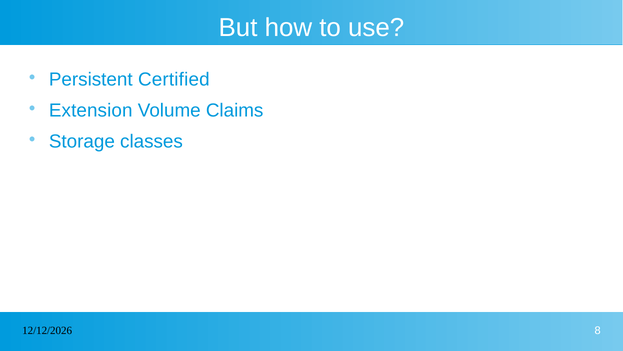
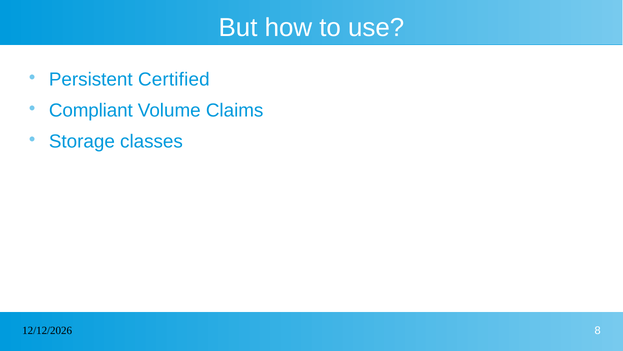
Extension: Extension -> Compliant
